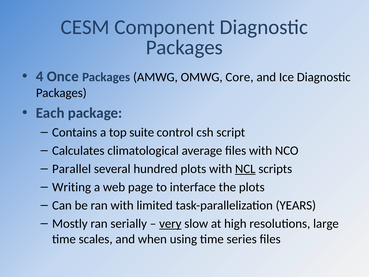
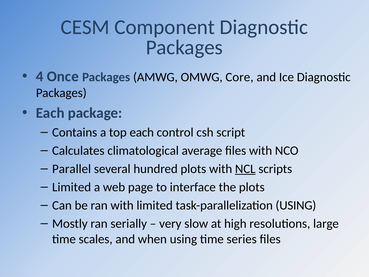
top suite: suite -> each
Writing at (72, 187): Writing -> Limited
task-parallelization YEARS: YEARS -> USING
very underline: present -> none
